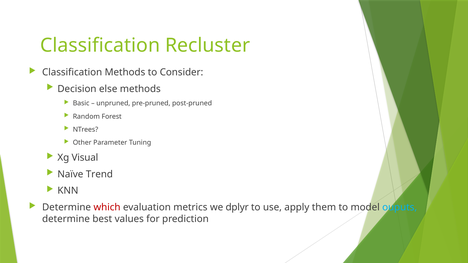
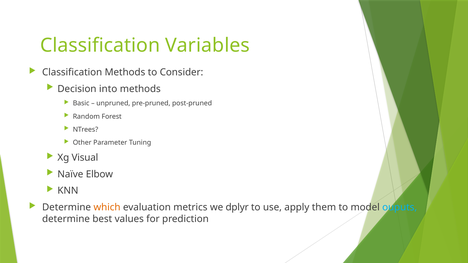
Recluster: Recluster -> Variables
else: else -> into
Trend: Trend -> Elbow
which colour: red -> orange
